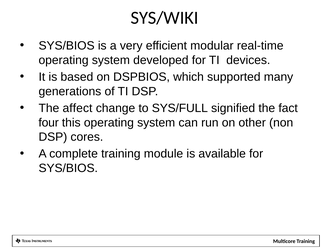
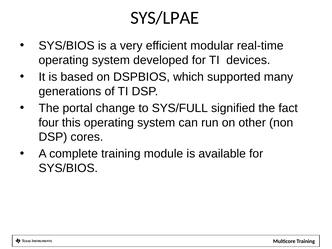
SYS/WIKI: SYS/WIKI -> SYS/LPAE
affect: affect -> portal
